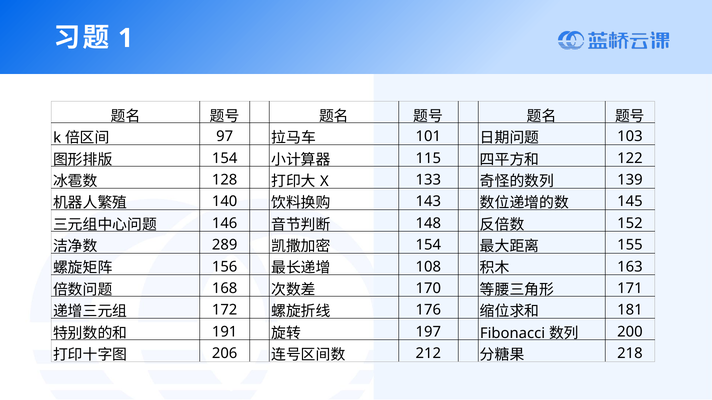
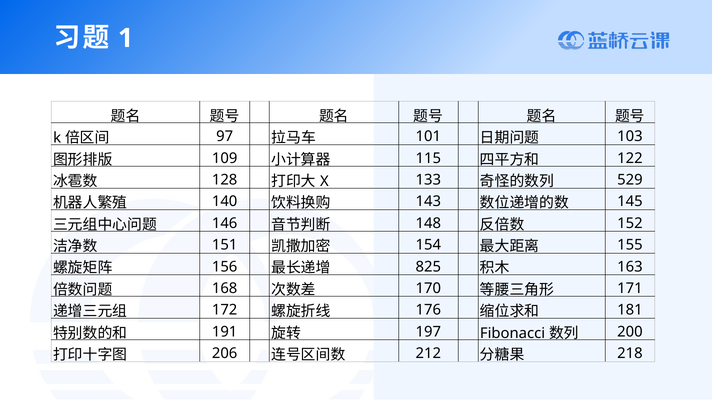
154 at (225, 158): 154 -> 109
139: 139 -> 529
289: 289 -> 151
108: 108 -> 825
